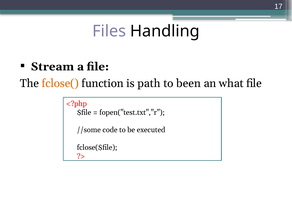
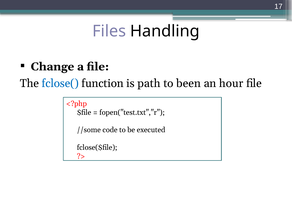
Stream: Stream -> Change
fclose( colour: orange -> blue
what: what -> hour
